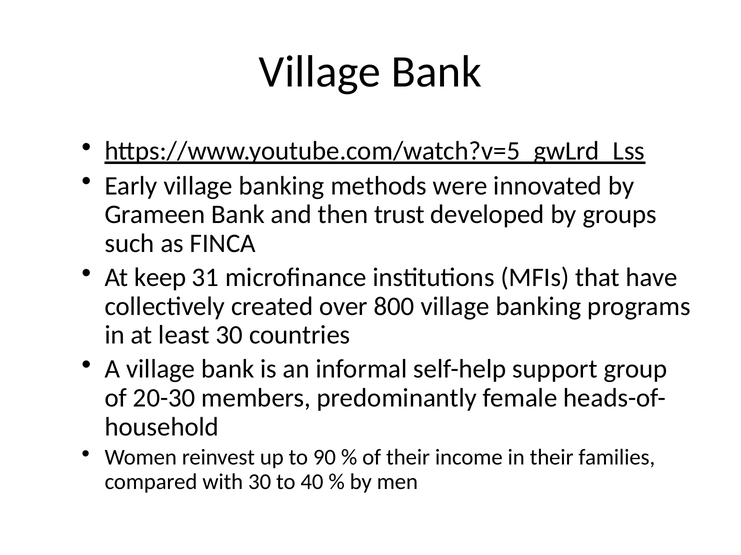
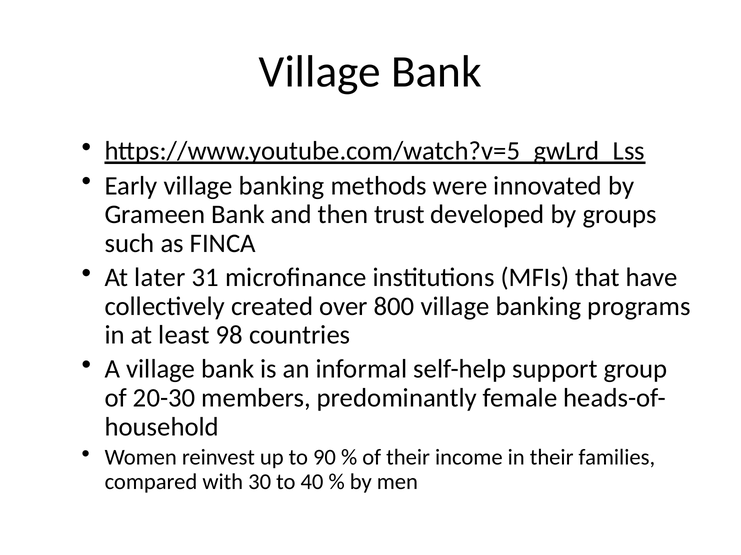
keep: keep -> later
least 30: 30 -> 98
